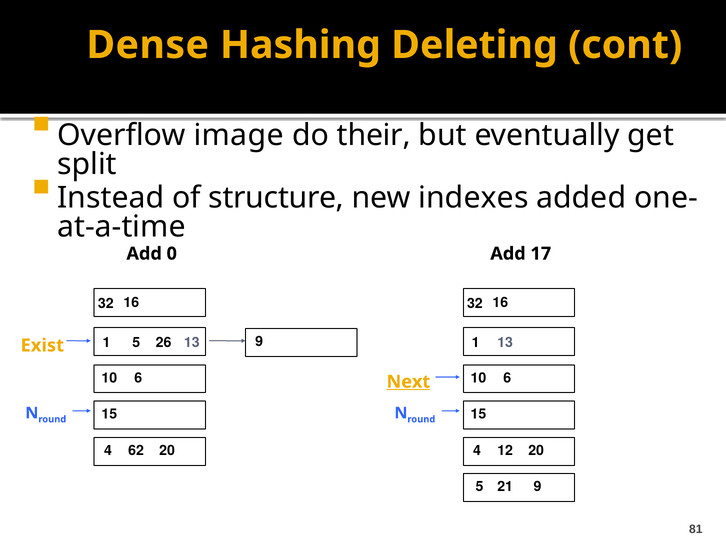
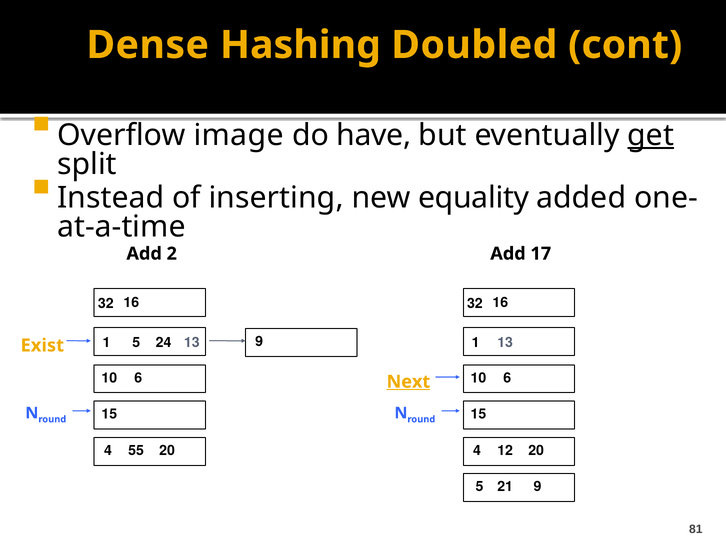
Deleting: Deleting -> Doubled
their: their -> have
get underline: none -> present
structure: structure -> inserting
indexes: indexes -> equality
0: 0 -> 2
26: 26 -> 24
62: 62 -> 55
